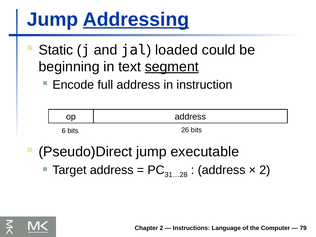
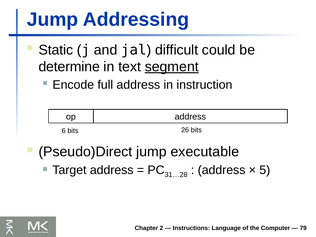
Addressing underline: present -> none
loaded: loaded -> difficult
beginning: beginning -> determine
2 at (265, 170): 2 -> 5
